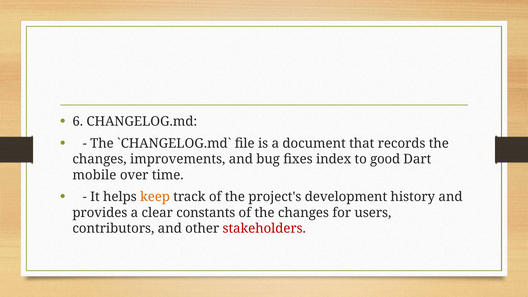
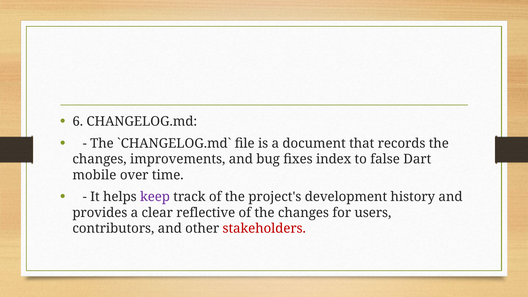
good: good -> false
keep colour: orange -> purple
constants: constants -> reflective
